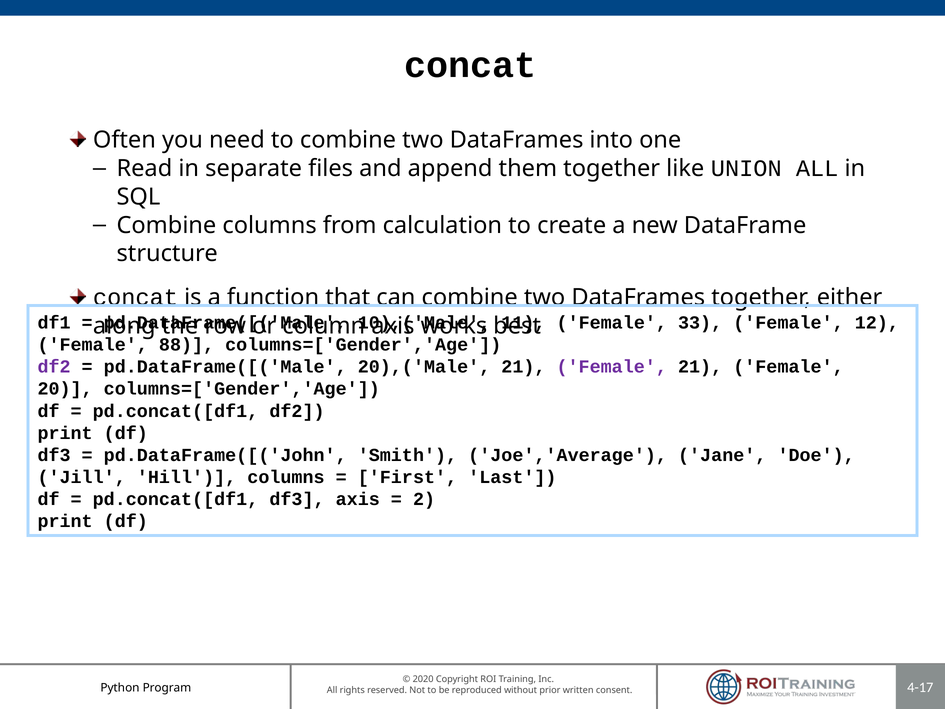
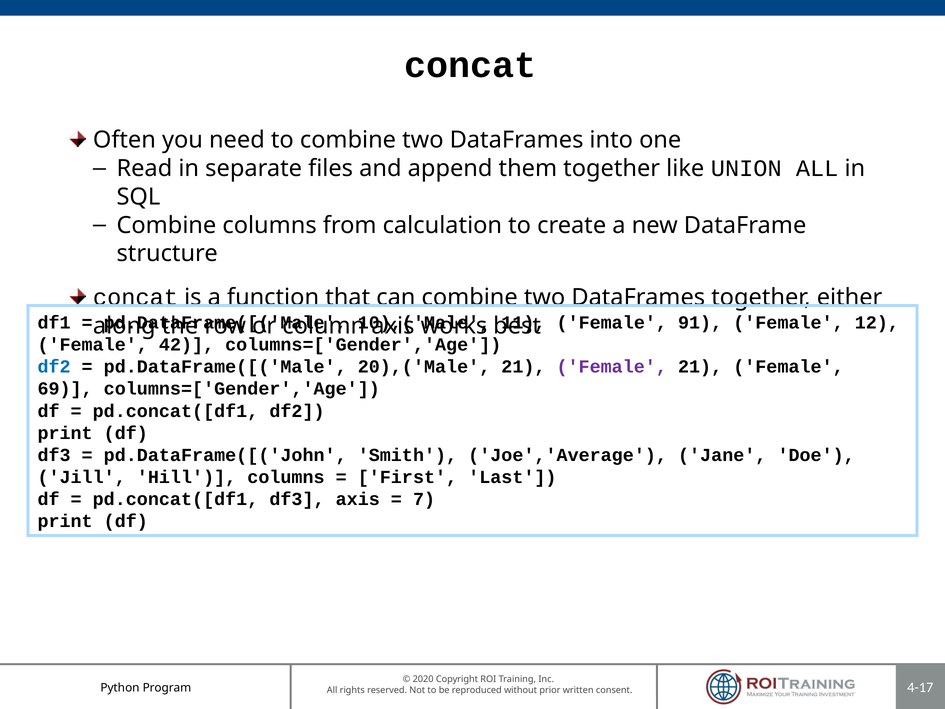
33: 33 -> 91
88: 88 -> 42
df2 at (54, 367) colour: purple -> blue
20: 20 -> 69
2: 2 -> 7
